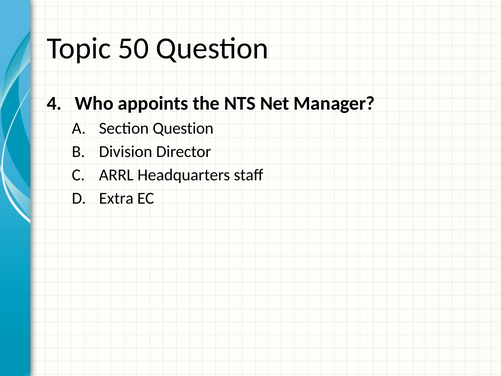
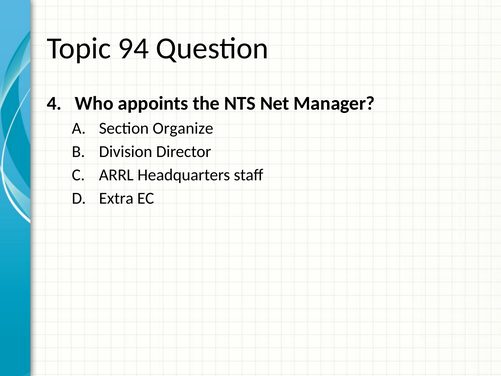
50: 50 -> 94
Section Question: Question -> Organize
